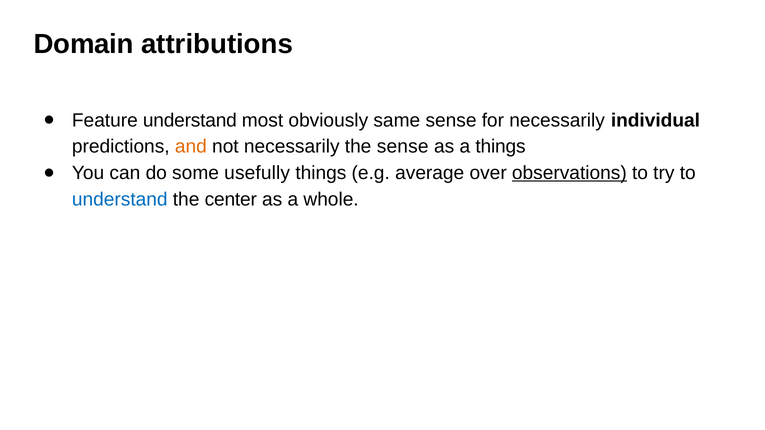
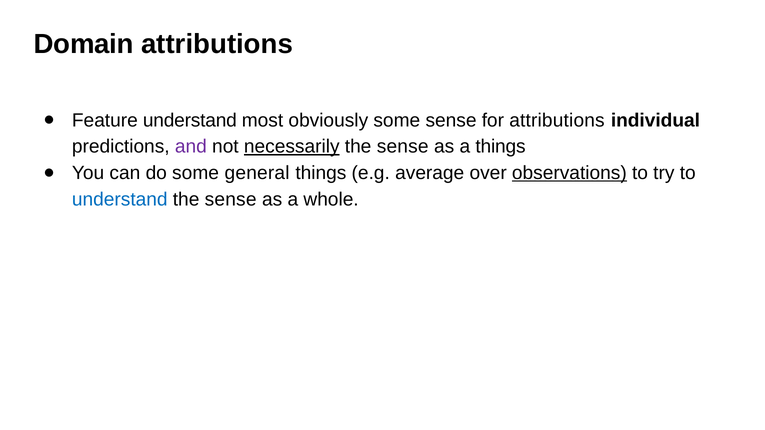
obviously same: same -> some
for necessarily: necessarily -> attributions
and colour: orange -> purple
necessarily at (292, 147) underline: none -> present
usefully: usefully -> general
center at (231, 199): center -> sense
